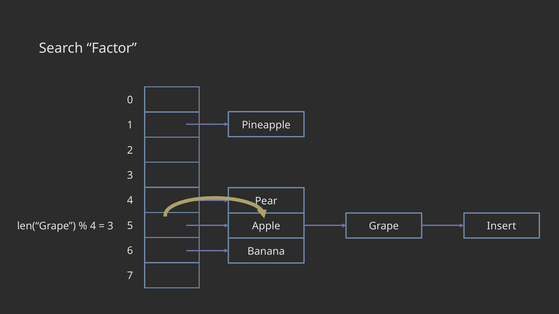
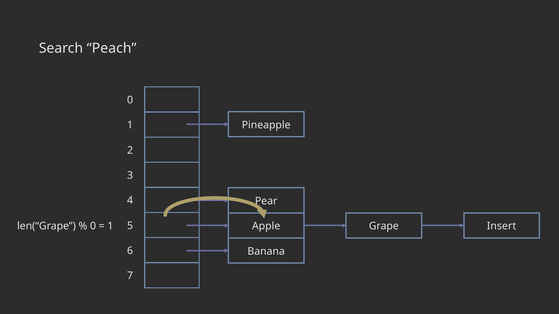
Factor: Factor -> Peach
4 at (93, 226): 4 -> 0
3 at (110, 226): 3 -> 1
